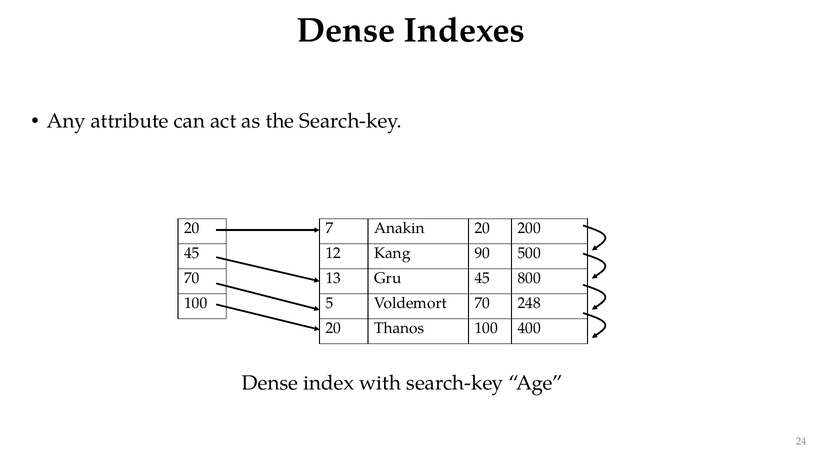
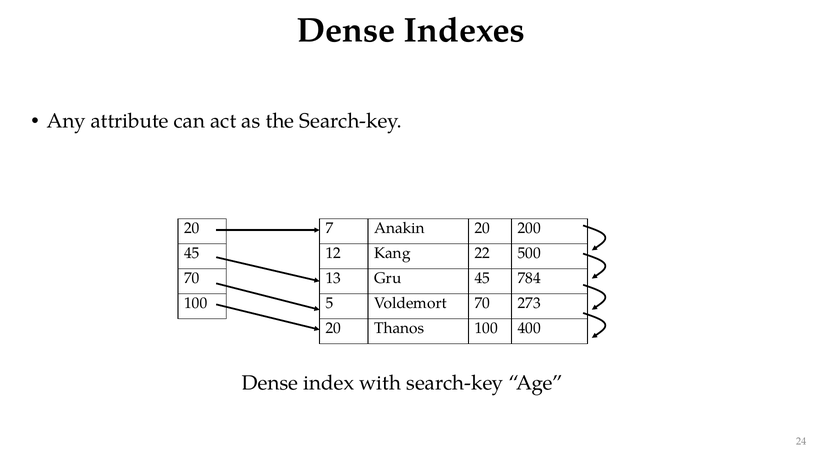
90: 90 -> 22
800: 800 -> 784
248: 248 -> 273
